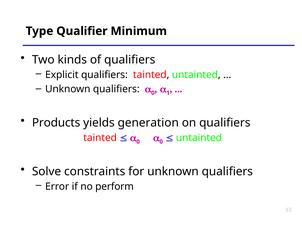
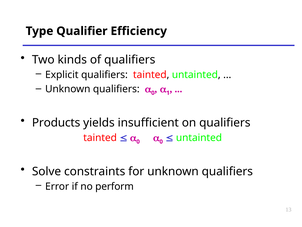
Minimum: Minimum -> Efficiency
generation: generation -> insufficient
